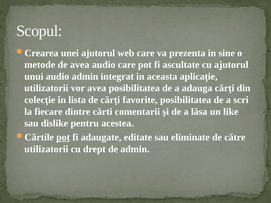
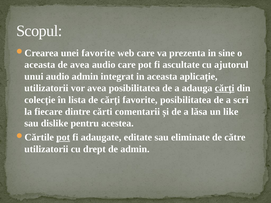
unei ajutorul: ajutorul -> favorite
metode at (40, 65): metode -> aceasta
cărți at (225, 88) underline: none -> present
